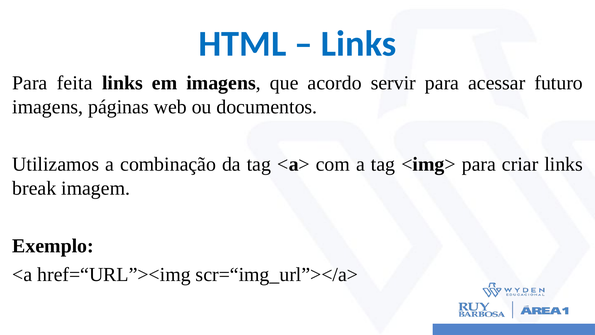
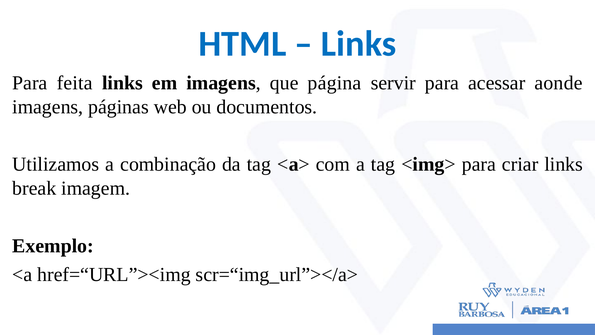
acordo: acordo -> página
futuro: futuro -> aonde
